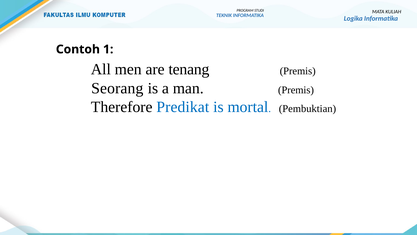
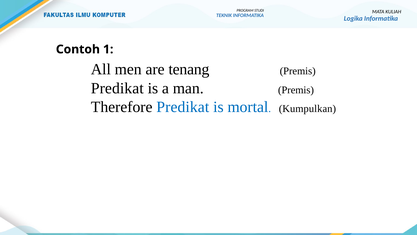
Seorang at (117, 88): Seorang -> Predikat
Pembuktian: Pembuktian -> Kumpulkan
